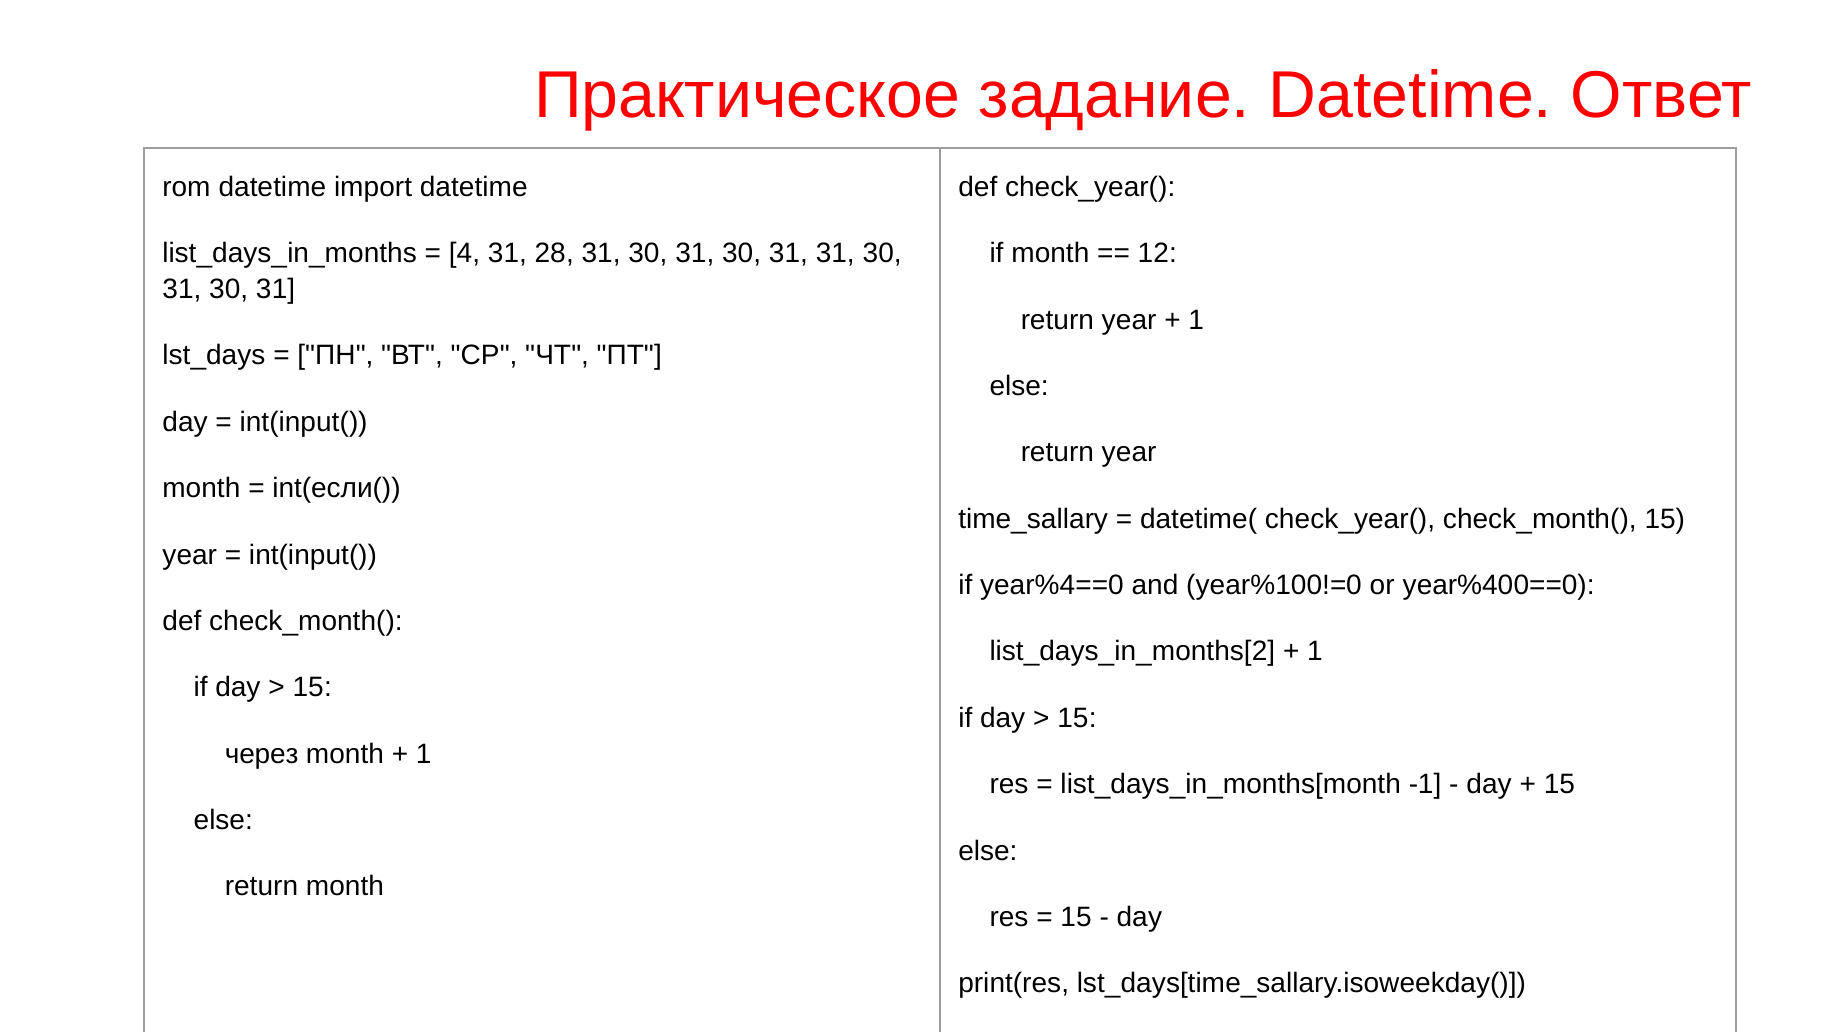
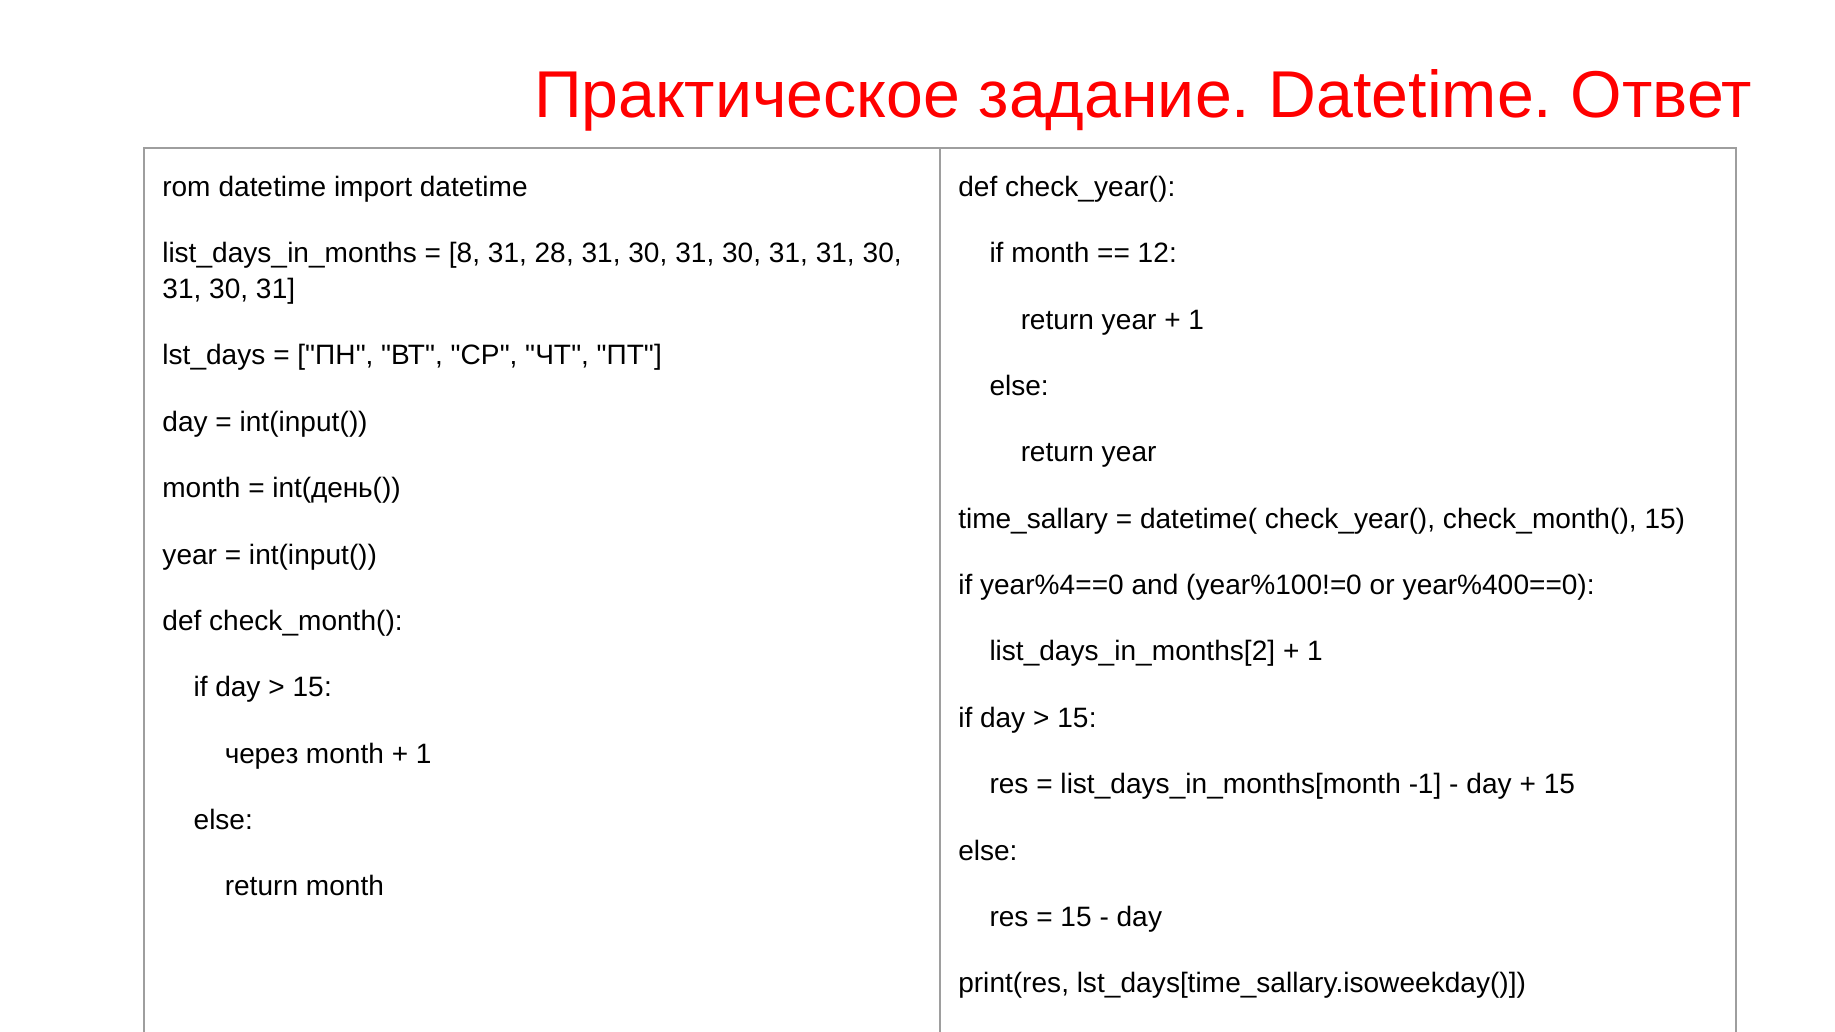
4: 4 -> 8
int(если(: int(если( -> int(день(
